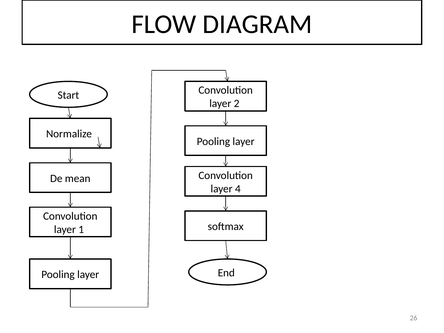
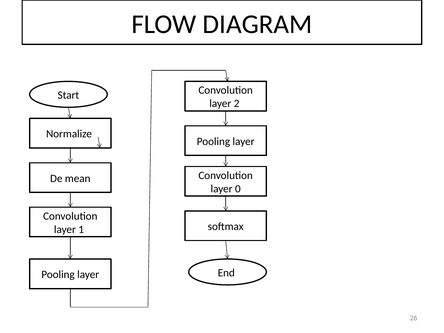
4: 4 -> 0
